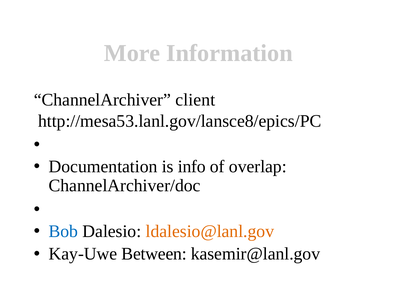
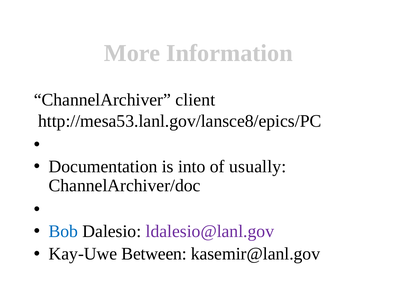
info: info -> into
overlap: overlap -> usually
ldalesio@lanl.gov colour: orange -> purple
